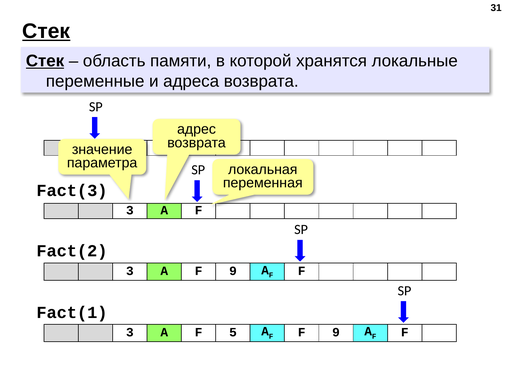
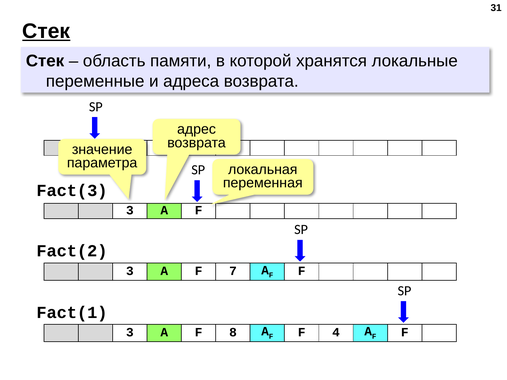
Стек at (45, 61) underline: present -> none
A F 9: 9 -> 7
5: 5 -> 8
F F 9: 9 -> 4
